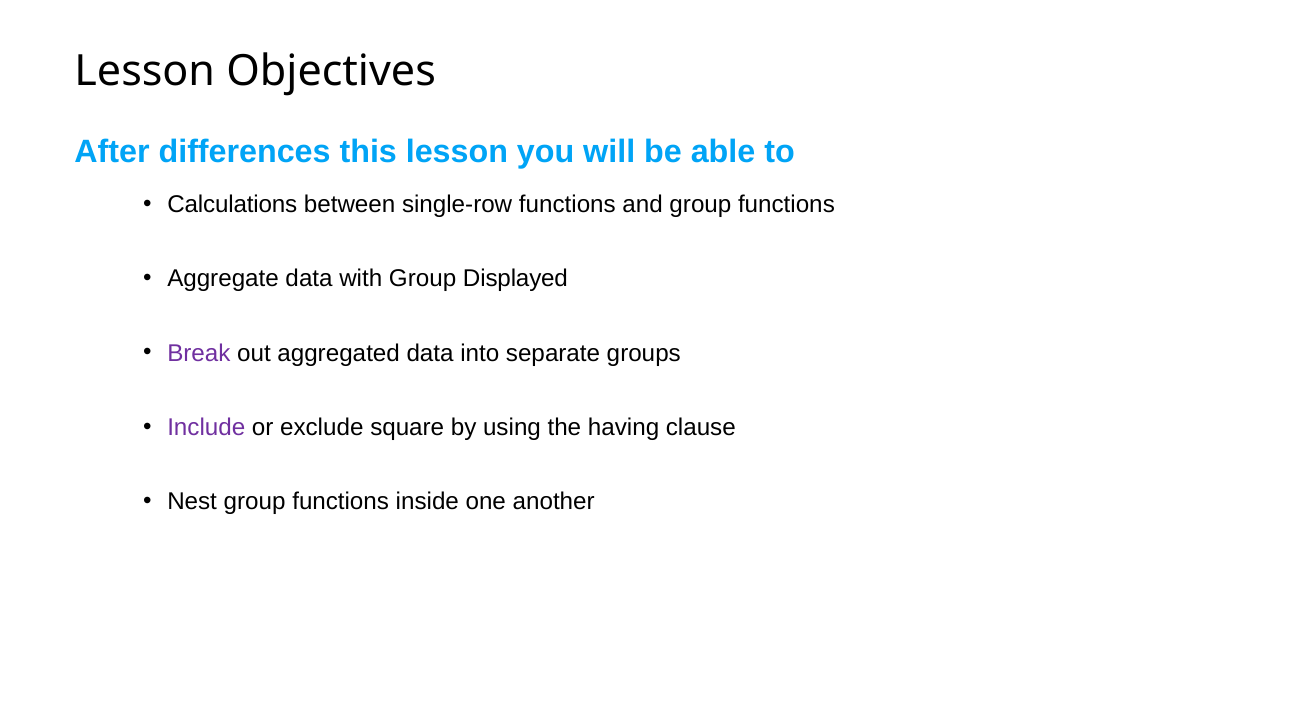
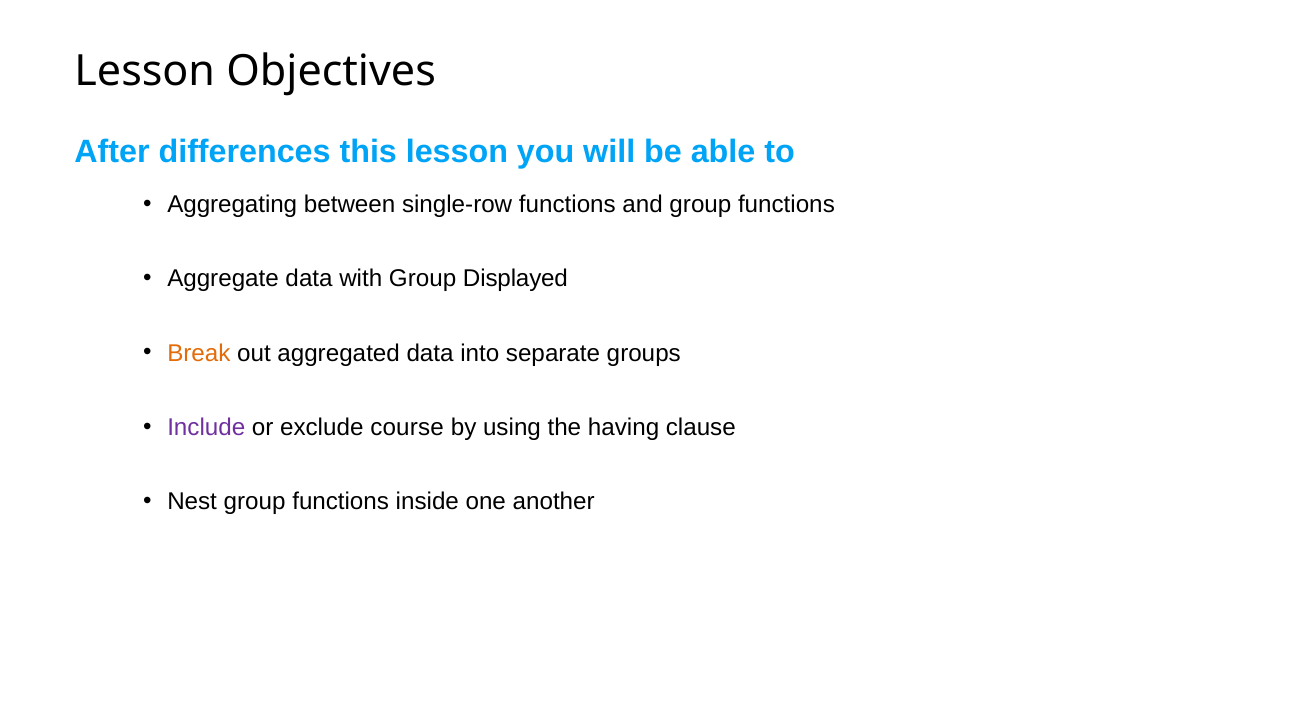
Calculations: Calculations -> Aggregating
Break colour: purple -> orange
square: square -> course
